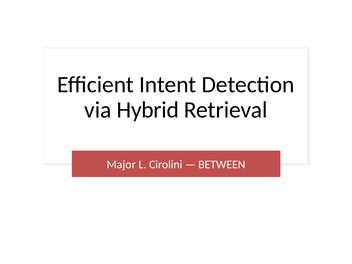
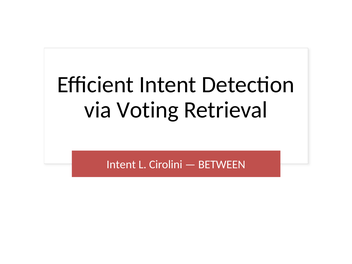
Hybrid: Hybrid -> Voting
Major at (121, 165): Major -> Intent
